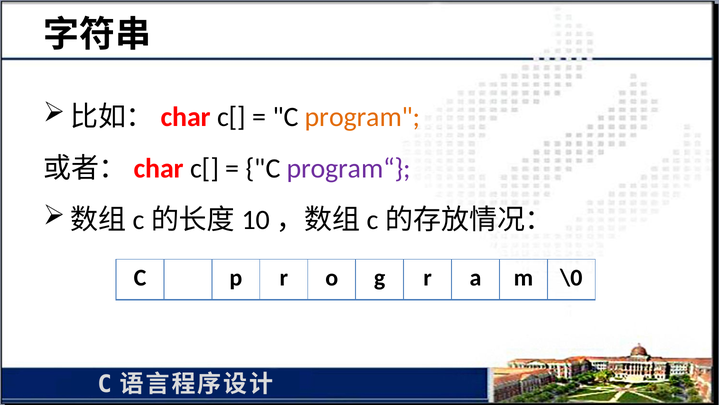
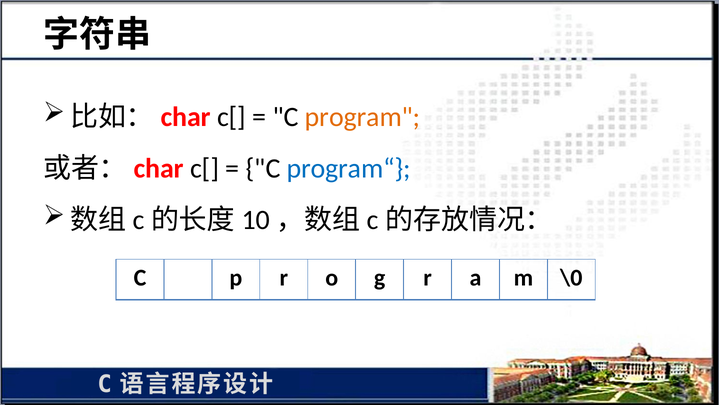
program“ colour: purple -> blue
